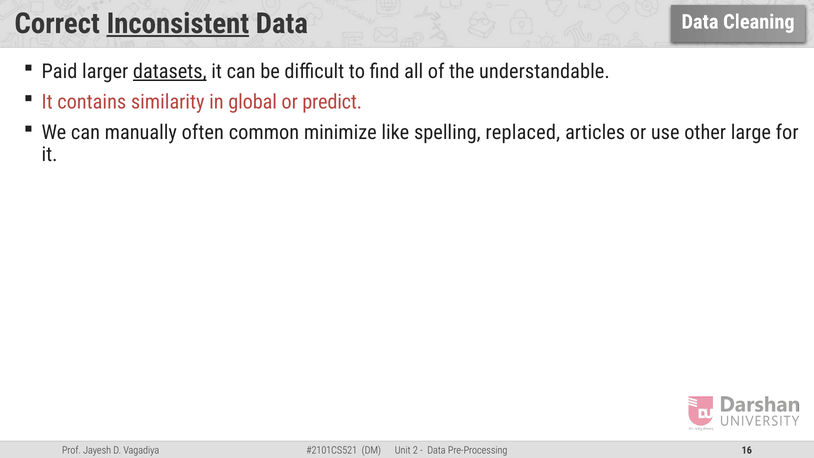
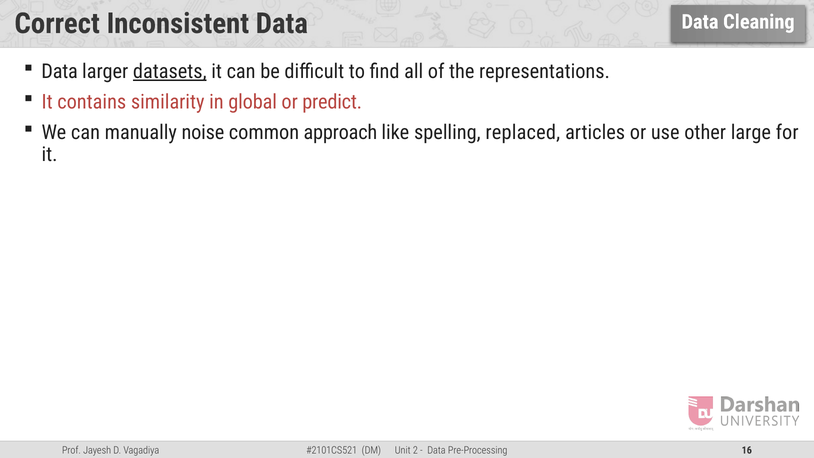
Inconsistent underline: present -> none
Paid at (60, 72): Paid -> Data
understandable: understandable -> representations
often: often -> noise
minimize: minimize -> approach
